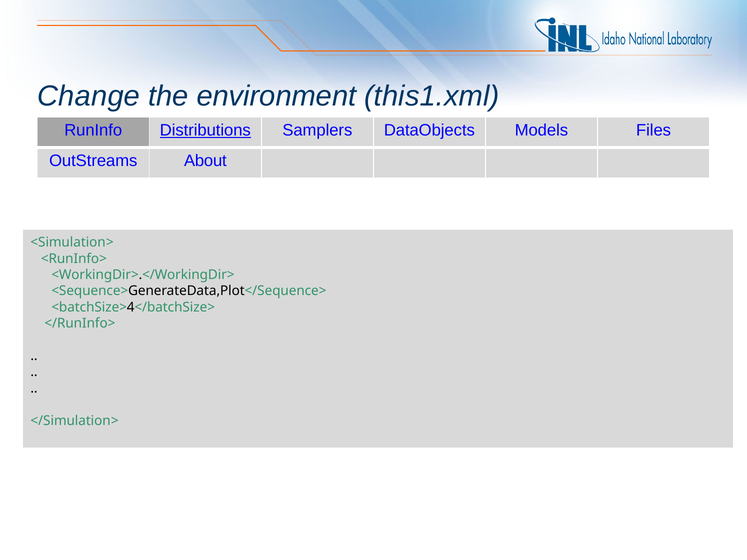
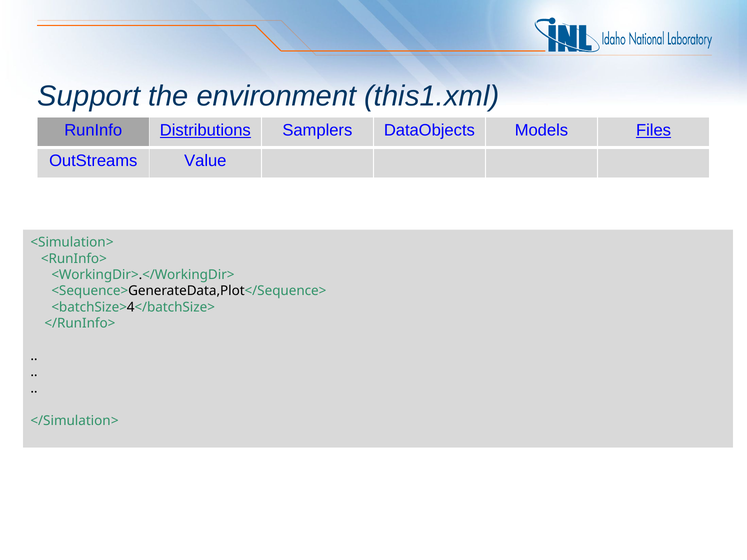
Change: Change -> Support
Files underline: none -> present
About: About -> Value
